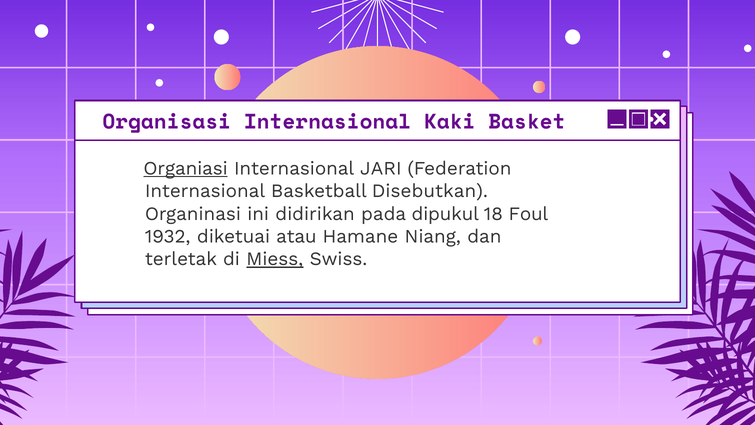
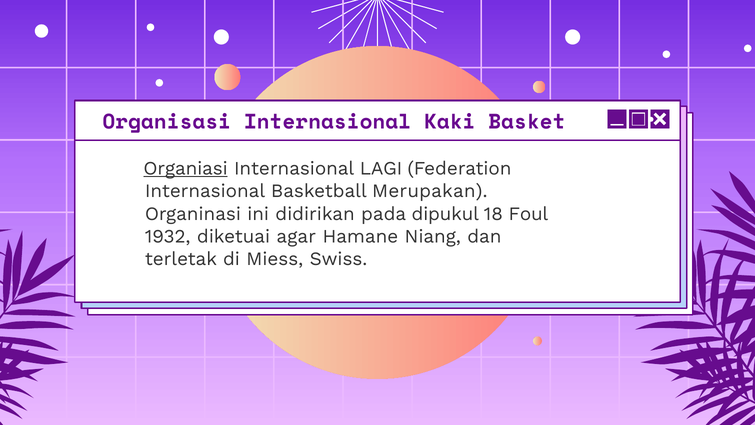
JARI: JARI -> LAGI
Disebutkan: Disebutkan -> Merupakan
atau: atau -> agar
Miess underline: present -> none
